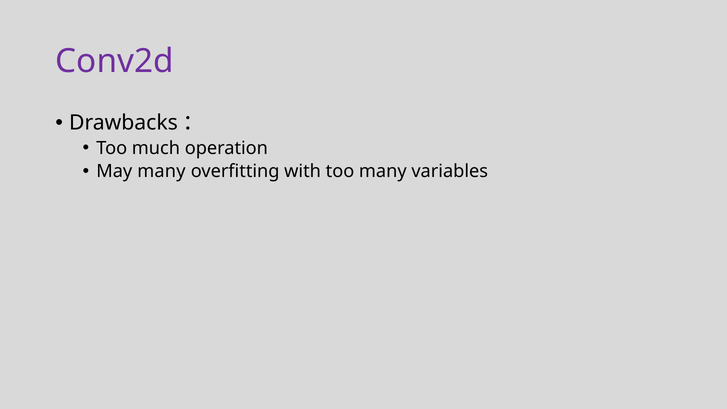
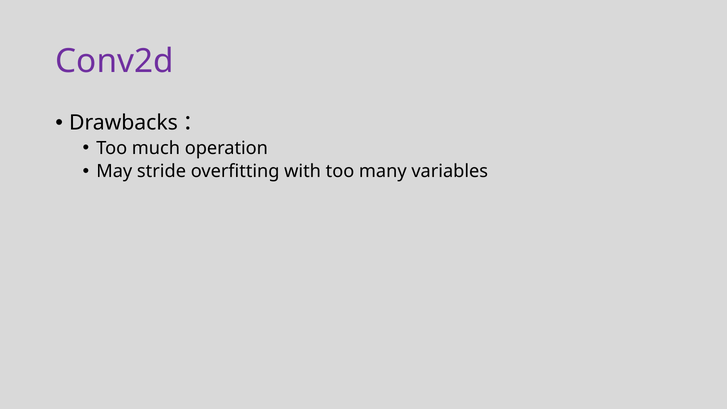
May many: many -> stride
